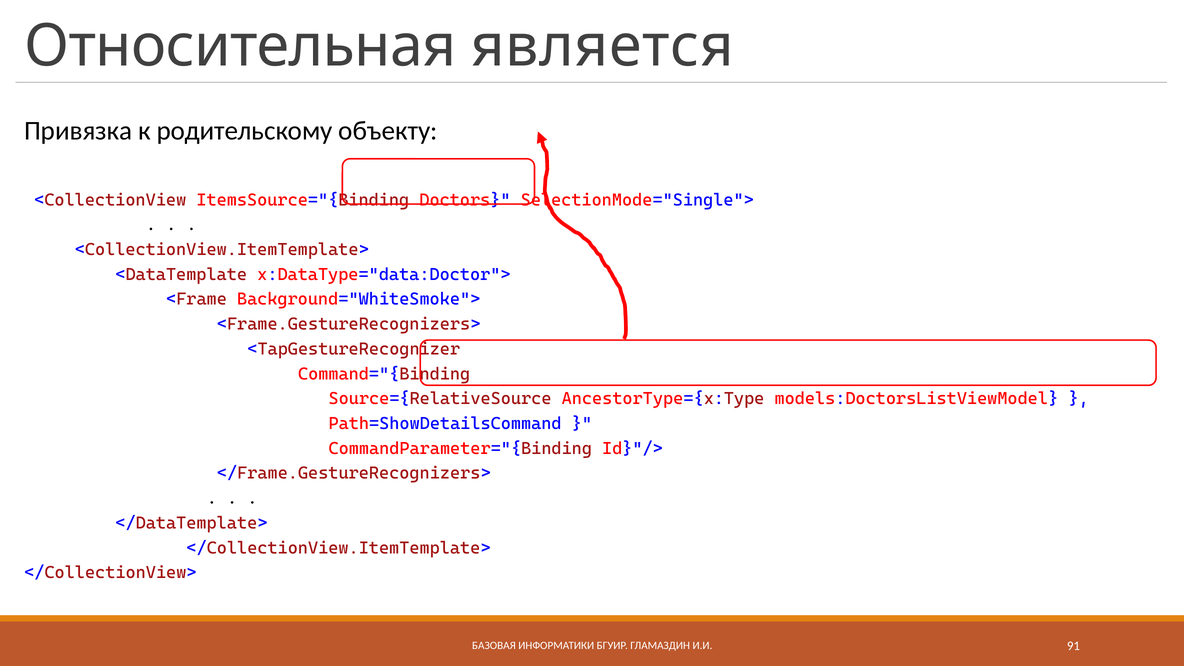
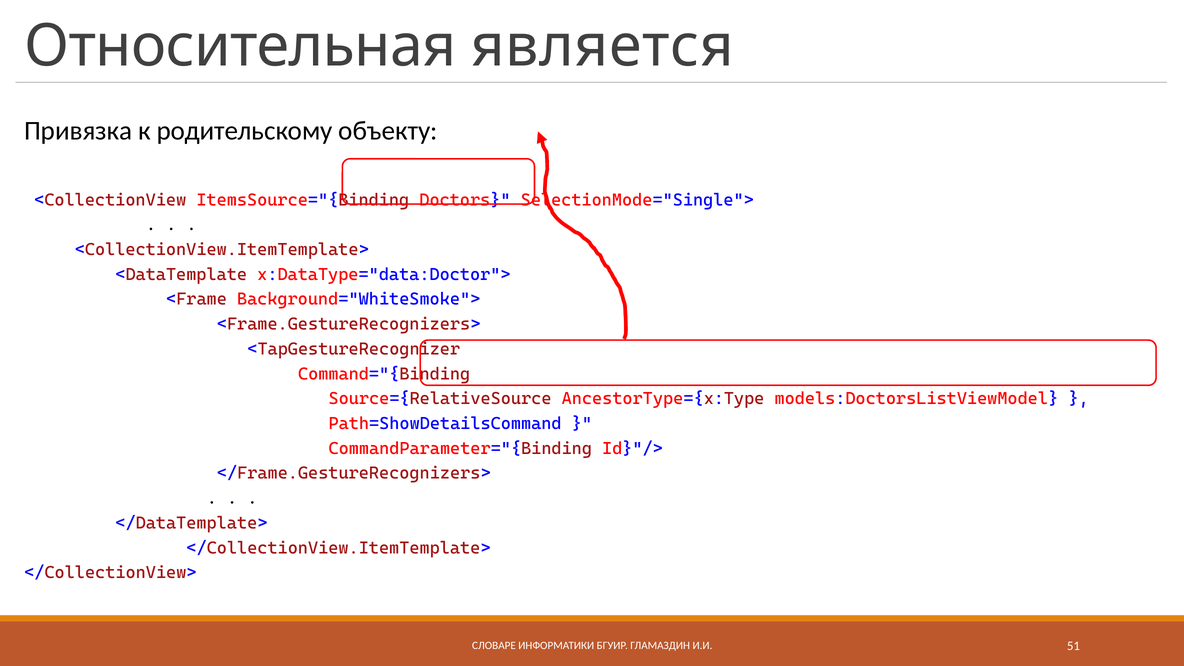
БАЗОВАЯ: БАЗОВАЯ -> СЛОВАРЕ
91: 91 -> 51
